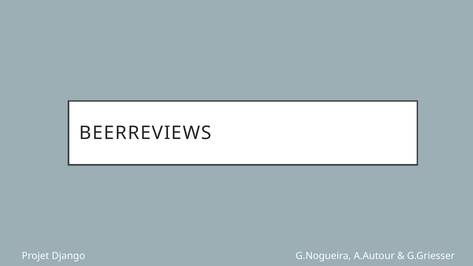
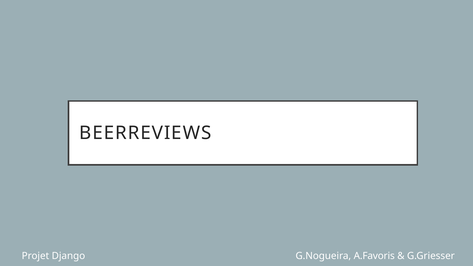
A.Autour: A.Autour -> A.Favoris
